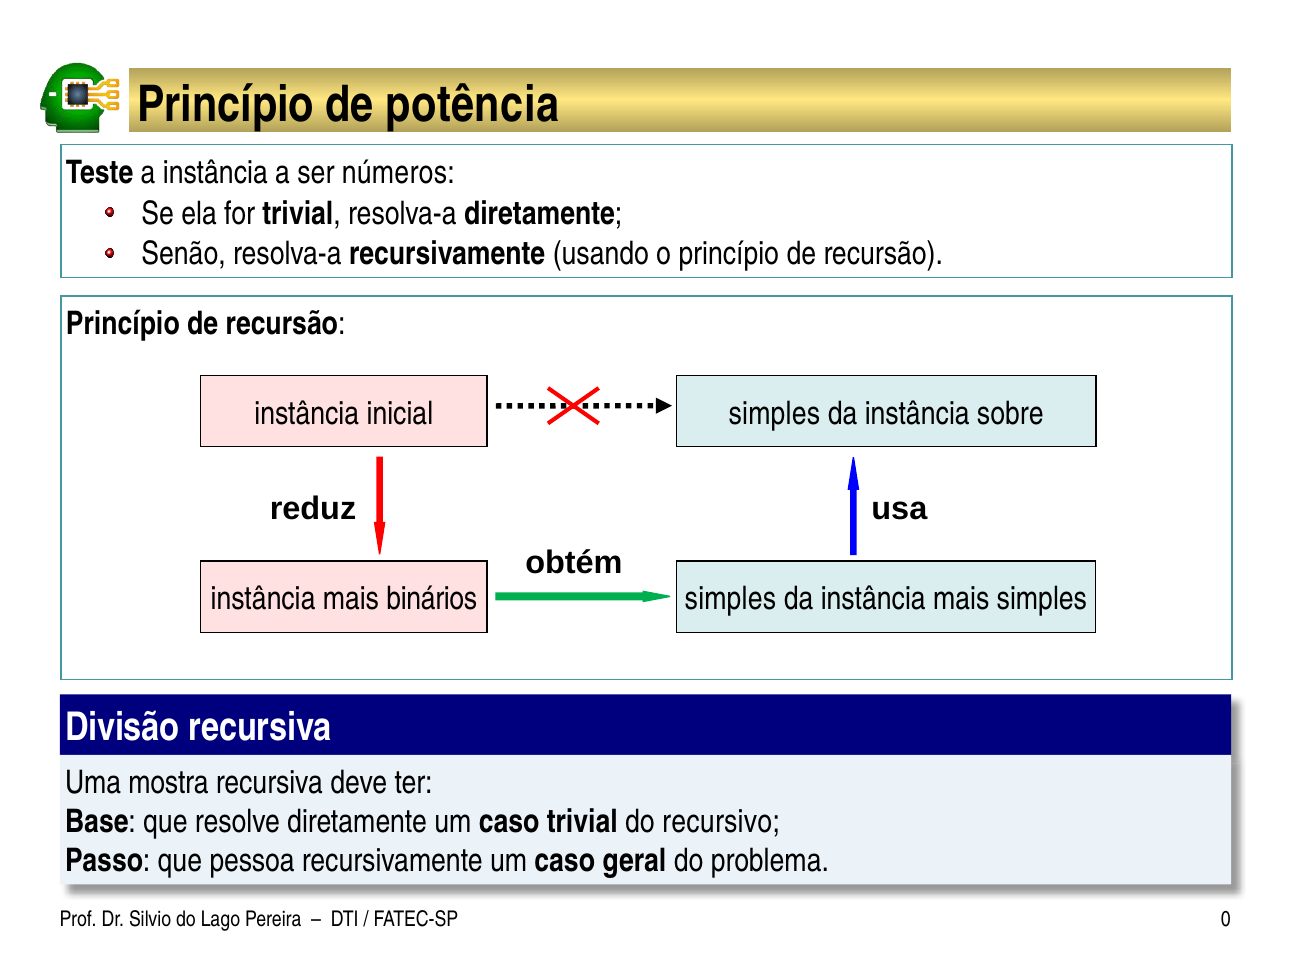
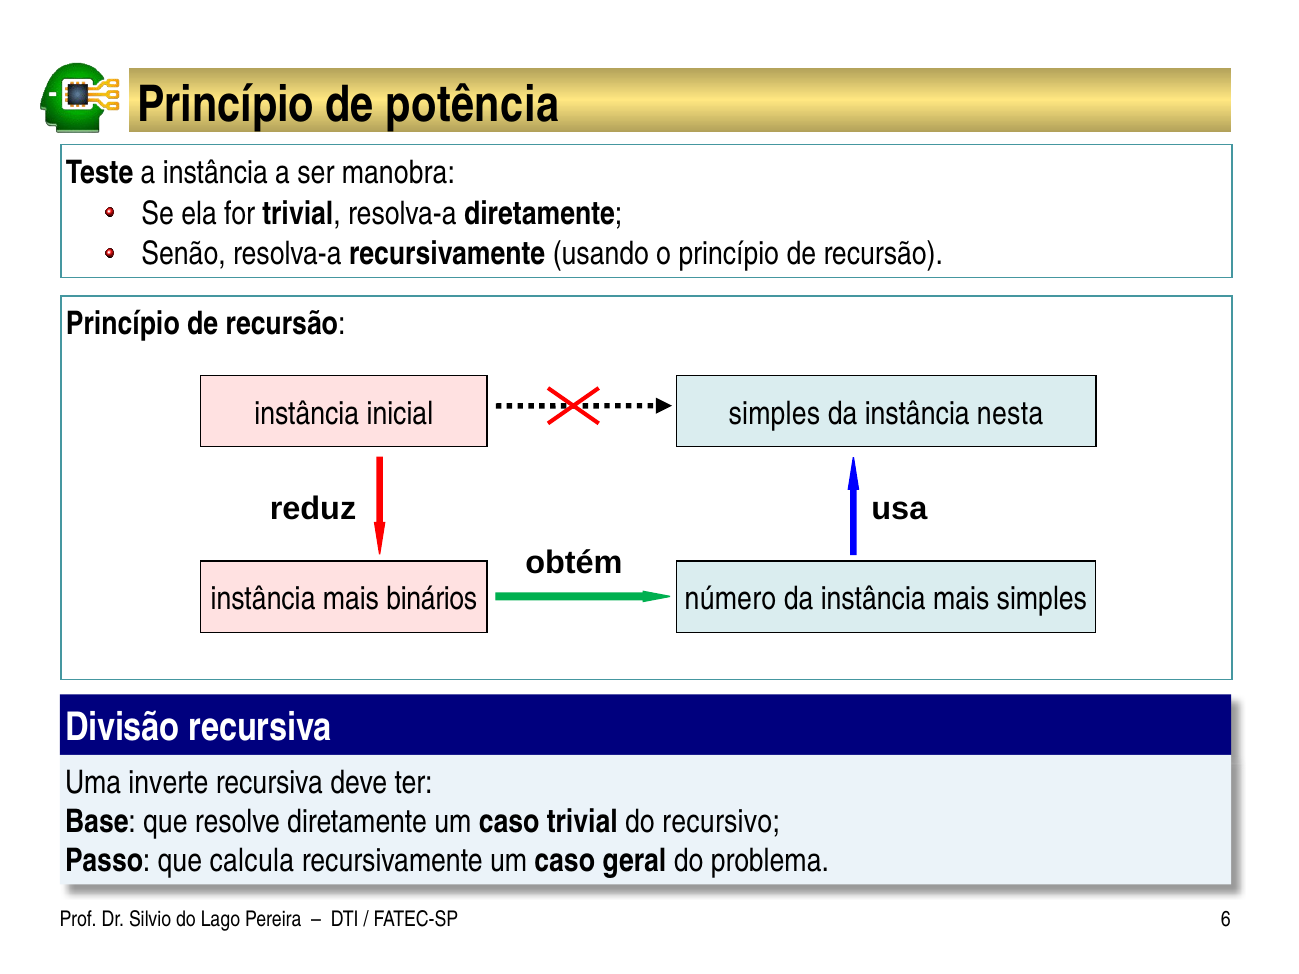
números: números -> manobra
sobre: sobre -> nesta
simples at (730, 599): simples -> número
mostra: mostra -> inverte
pessoa: pessoa -> calcula
0: 0 -> 6
